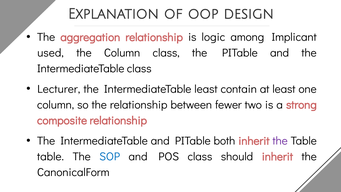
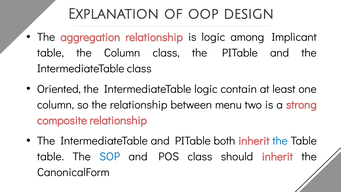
used at (50, 53): used -> table
Lecturer: Lecturer -> Oriented
IntermediateTable least: least -> logic
fewer: fewer -> menu
the at (280, 141) colour: purple -> blue
